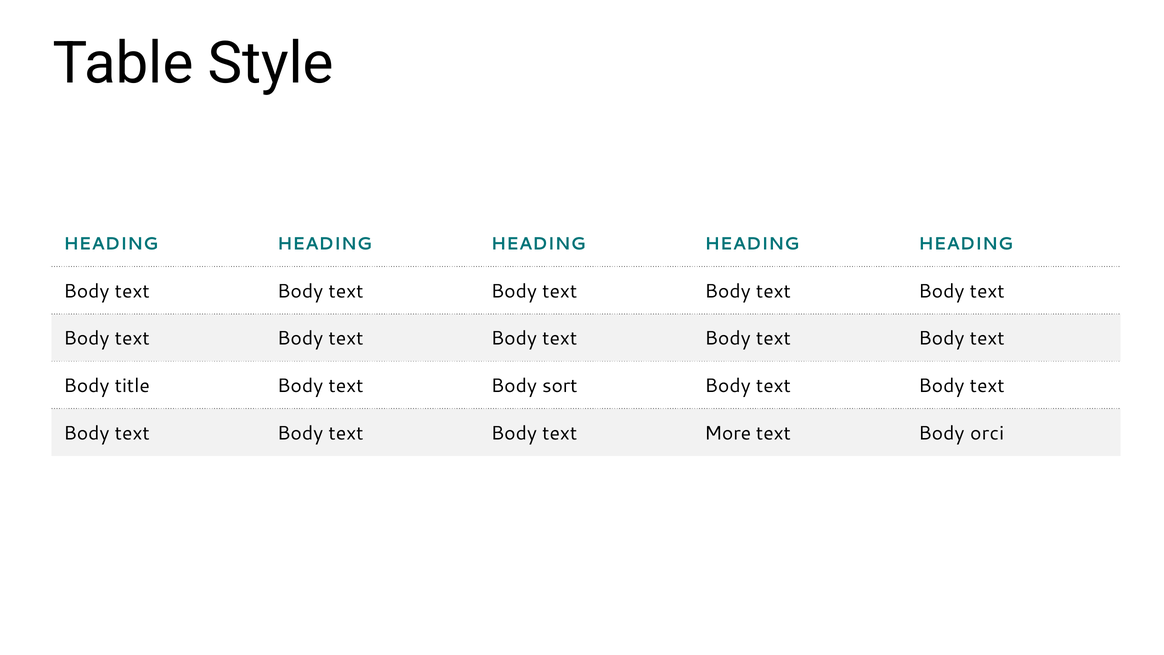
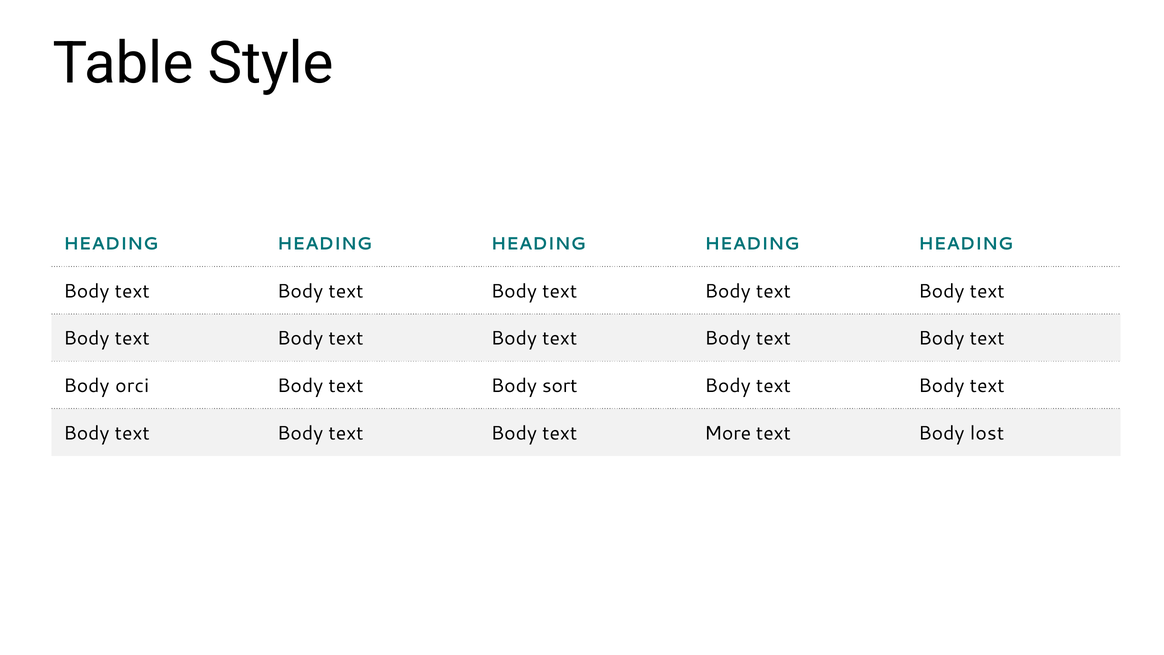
title: title -> orci
orci: orci -> lost
